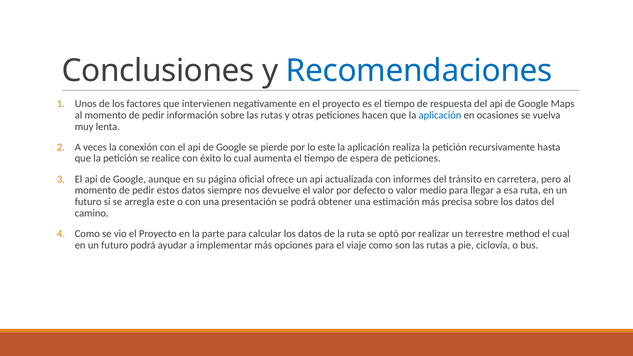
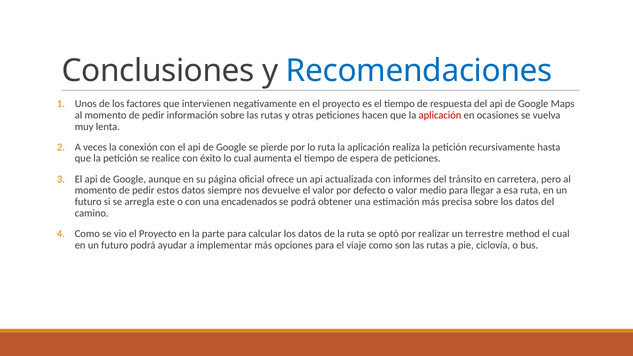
aplicación at (440, 115) colour: blue -> red
lo este: este -> ruta
presentación: presentación -> encadenados
